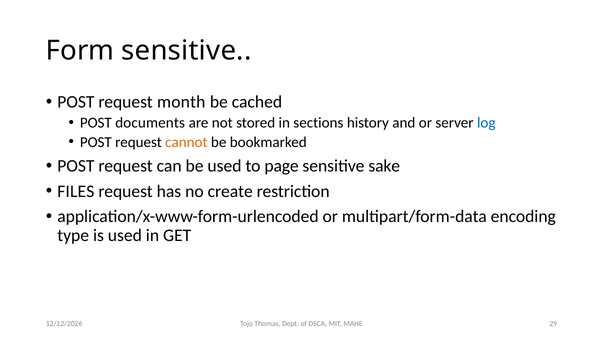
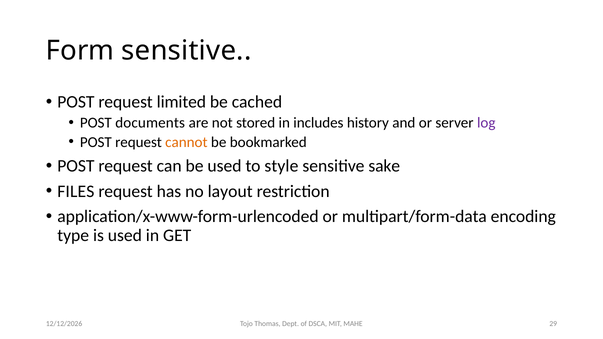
month: month -> limited
sections: sections -> includes
log colour: blue -> purple
page: page -> style
create: create -> layout
